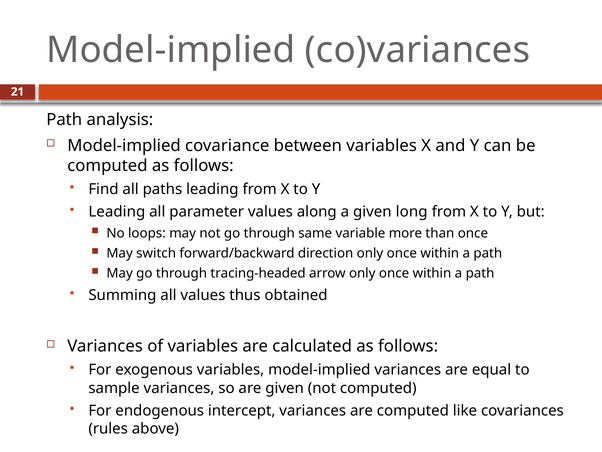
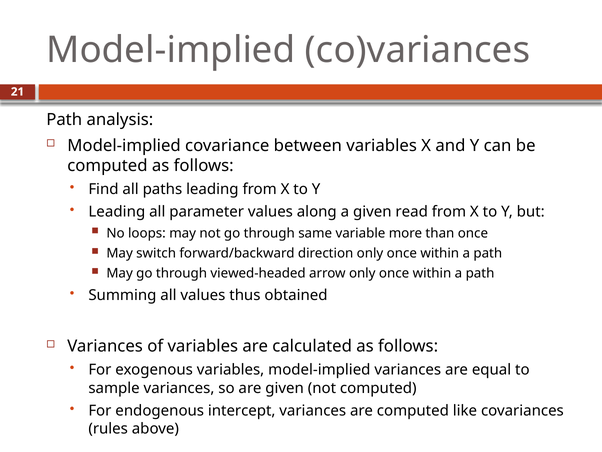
long: long -> read
tracing-headed: tracing-headed -> viewed-headed
